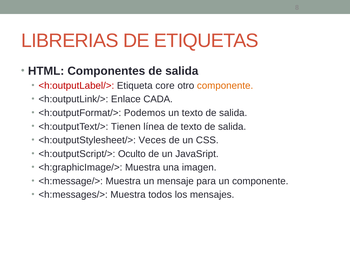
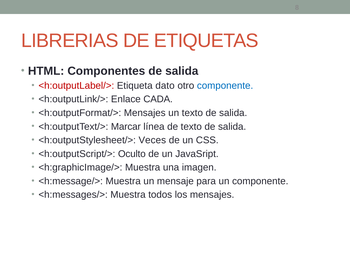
core: core -> dato
componente at (225, 85) colour: orange -> blue
<h:outputFormat/> Podemos: Podemos -> Mensajes
Tienen: Tienen -> Marcar
